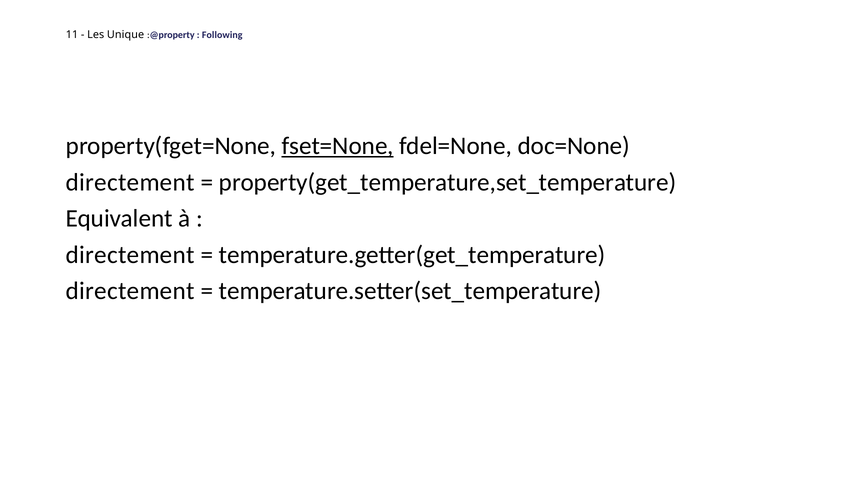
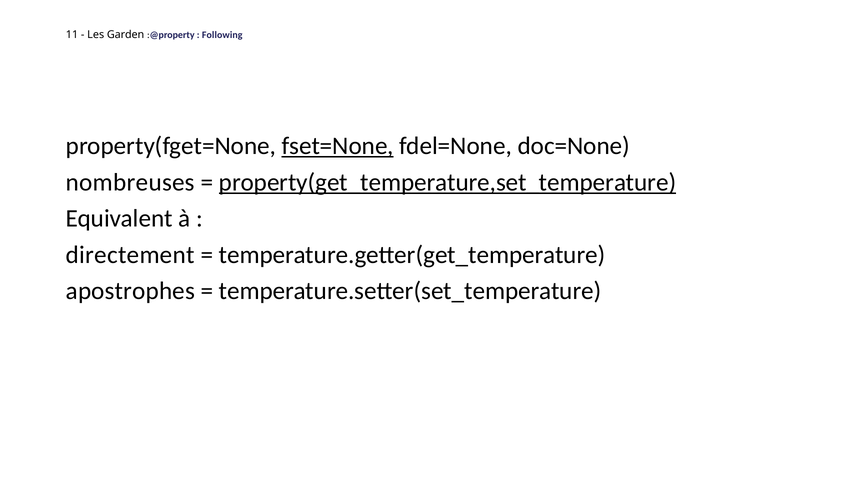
Unique: Unique -> Garden
directement at (130, 182): directement -> nombreuses
property(get_temperature,set_temperature underline: none -> present
directement at (130, 291): directement -> apostrophes
